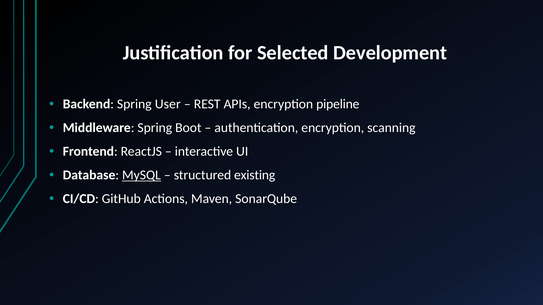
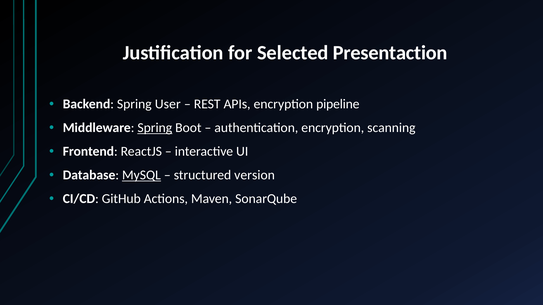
Development: Development -> Presentaction
Spring at (155, 128) underline: none -> present
existing: existing -> version
